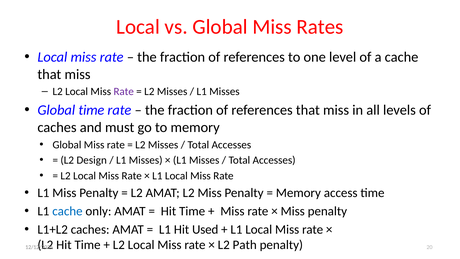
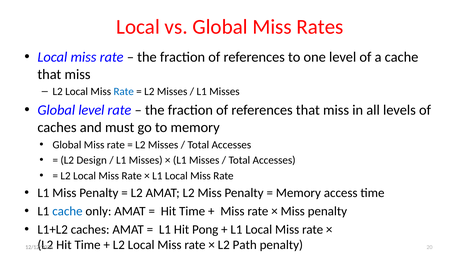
Rate at (124, 92) colour: purple -> blue
Global time: time -> level
Used: Used -> Pong
